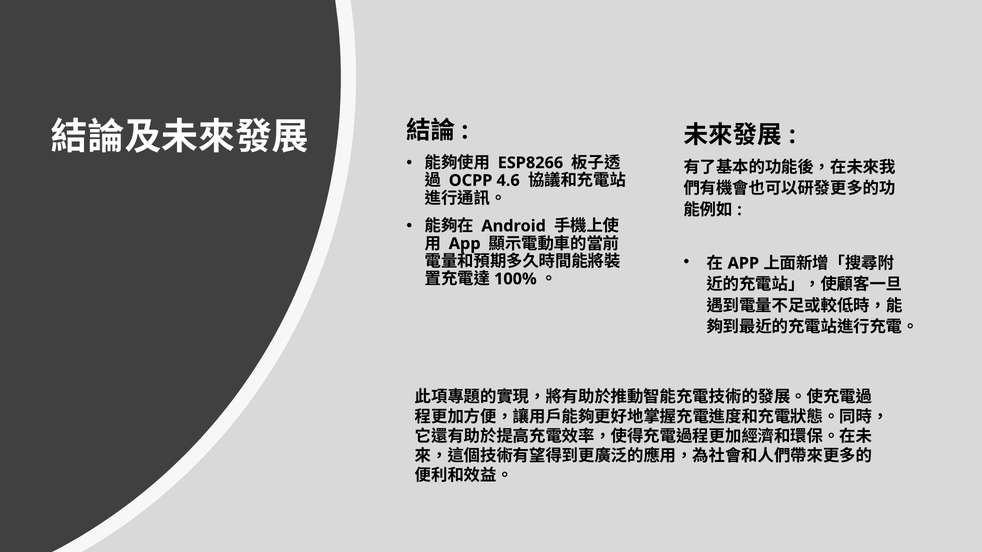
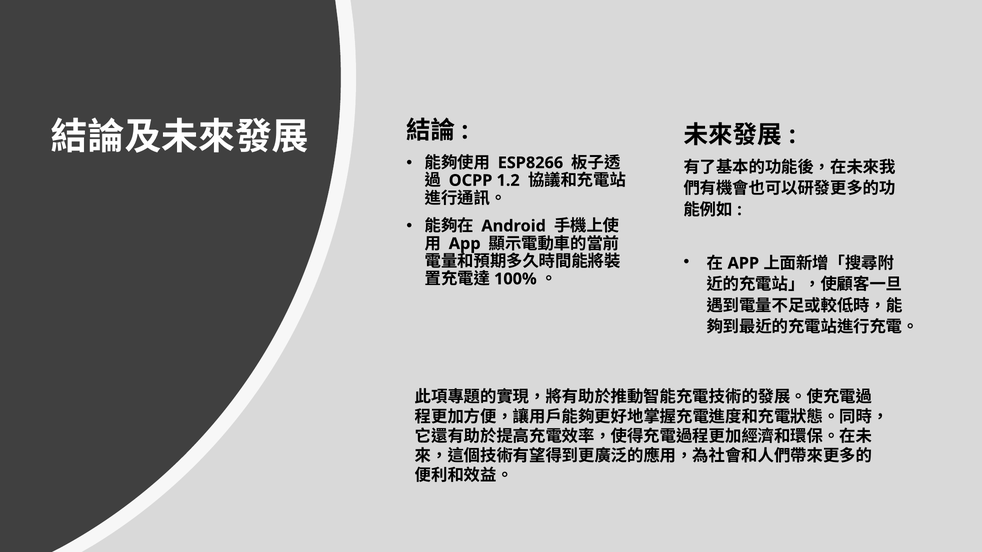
4.6: 4.6 -> 1.2
